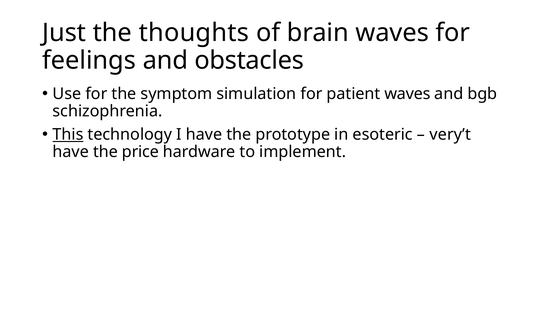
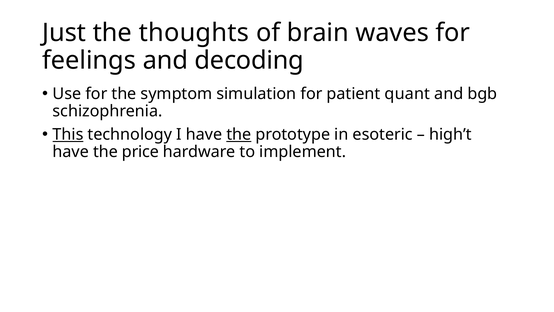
obstacles: obstacles -> decoding
patient waves: waves -> quant
the at (239, 134) underline: none -> present
very’t: very’t -> high’t
